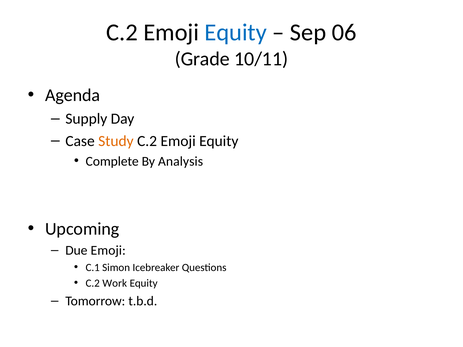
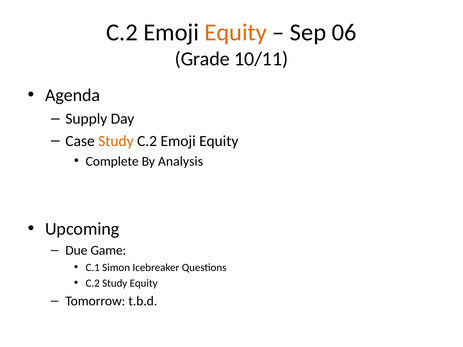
Equity at (236, 33) colour: blue -> orange
Due Emoji: Emoji -> Game
C.2 Work: Work -> Study
